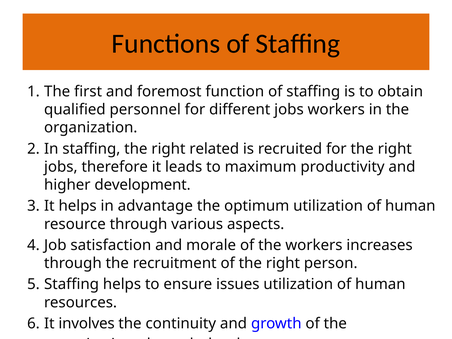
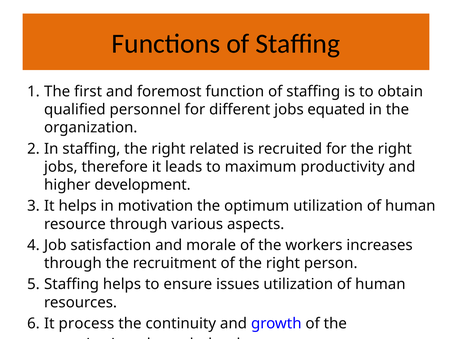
jobs workers: workers -> equated
advantage: advantage -> motivation
involves: involves -> process
